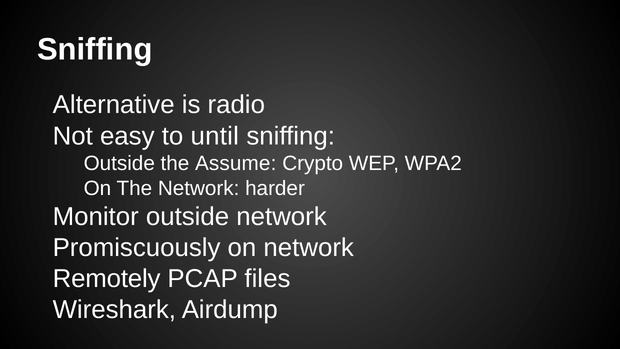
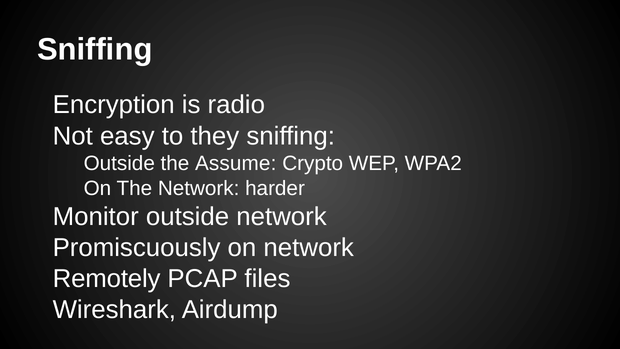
Alternative: Alternative -> Encryption
until: until -> they
